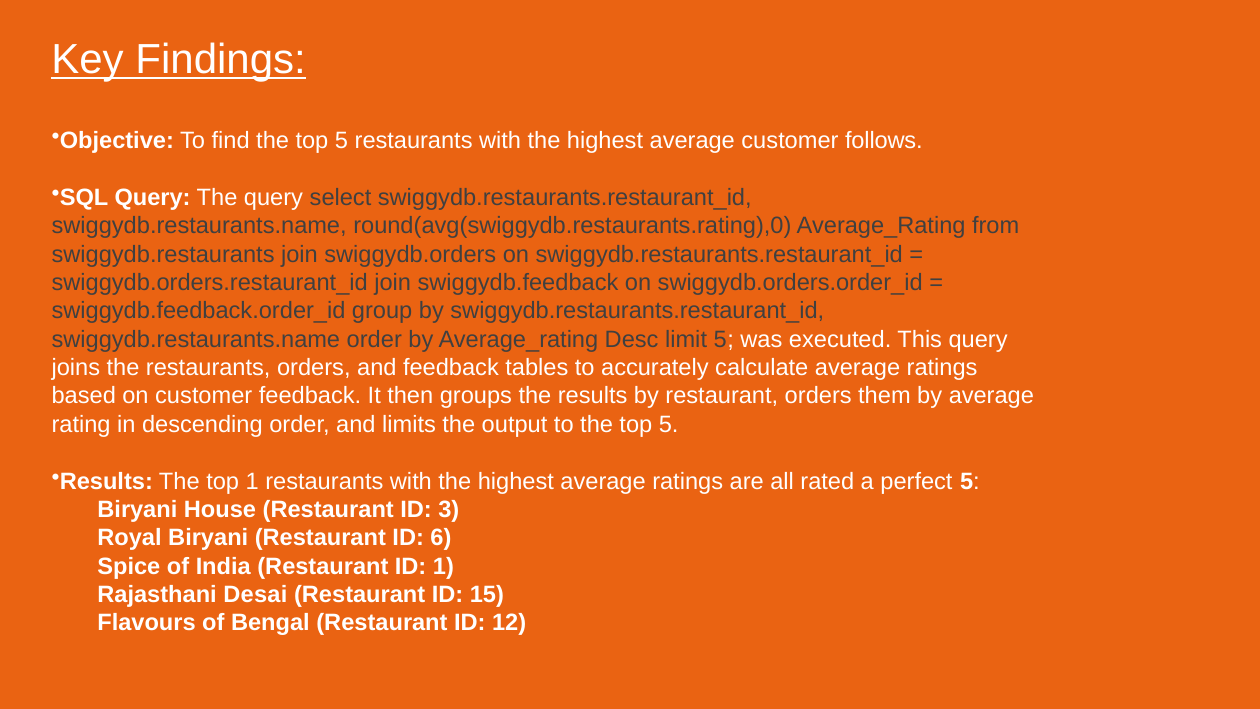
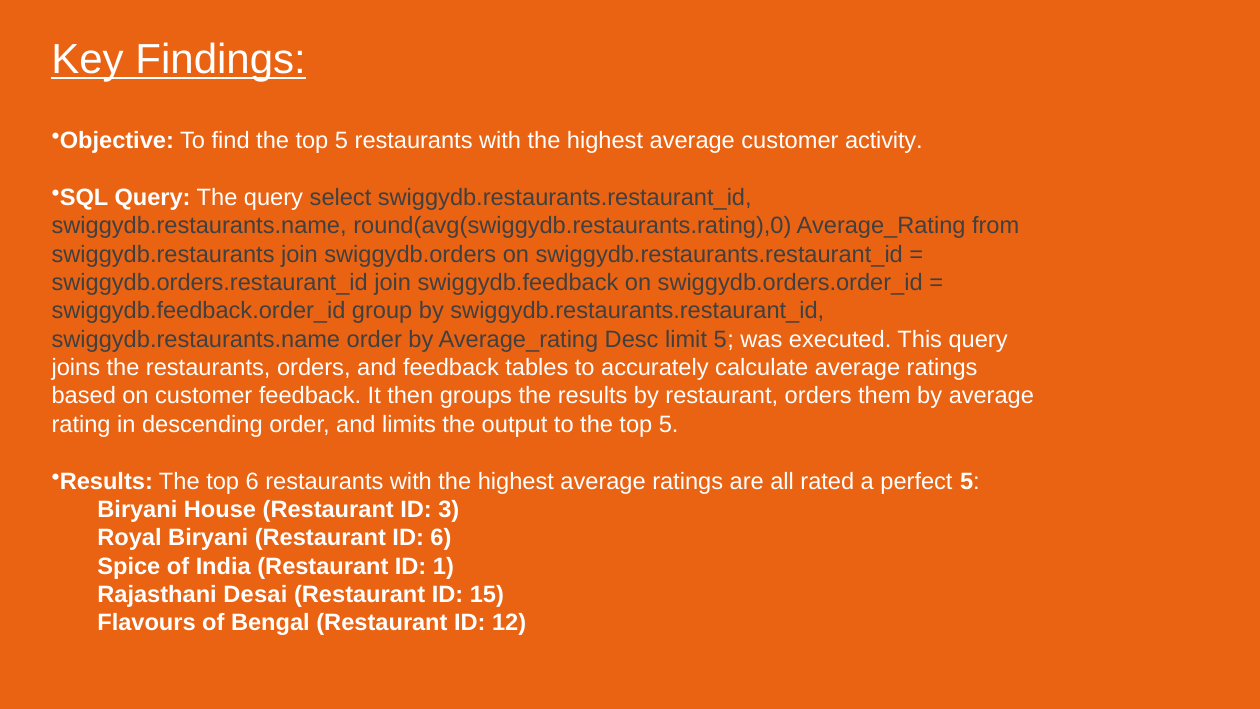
follows: follows -> activity
top 1: 1 -> 6
